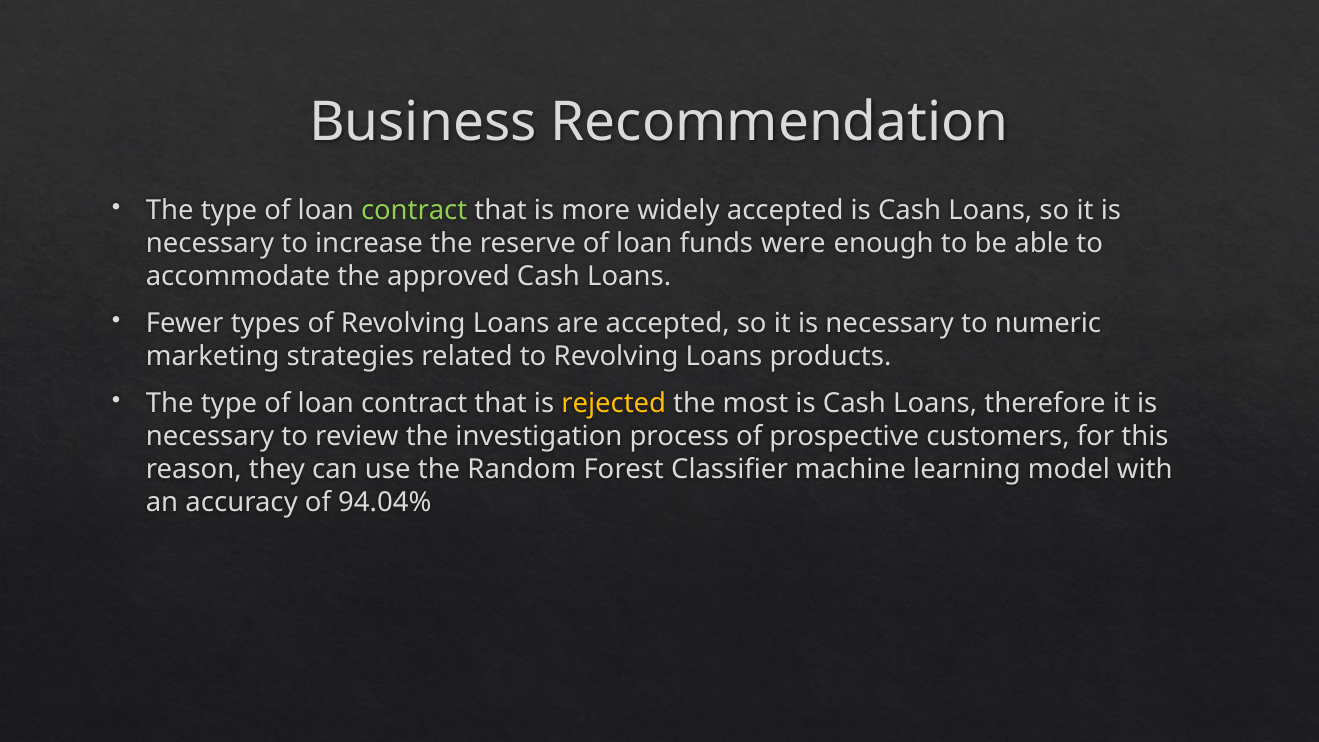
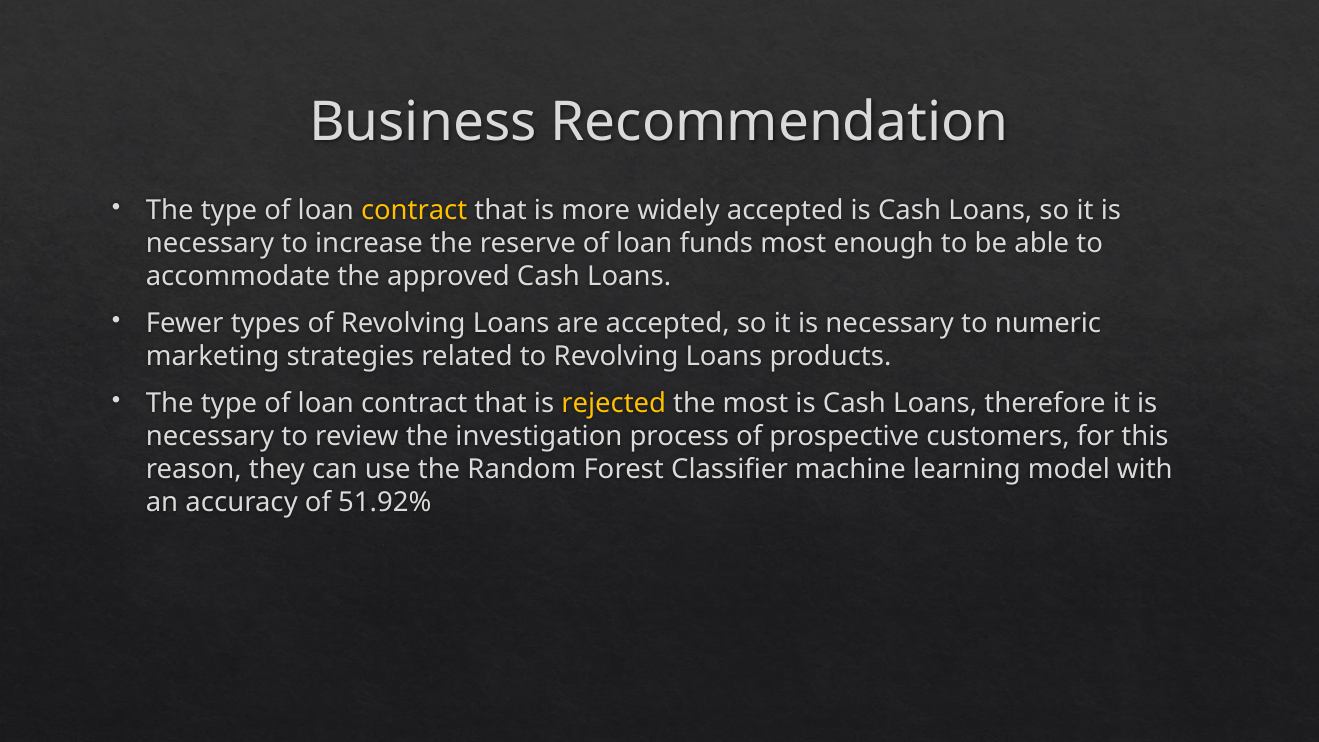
contract at (414, 211) colour: light green -> yellow
funds were: were -> most
94.04%: 94.04% -> 51.92%
